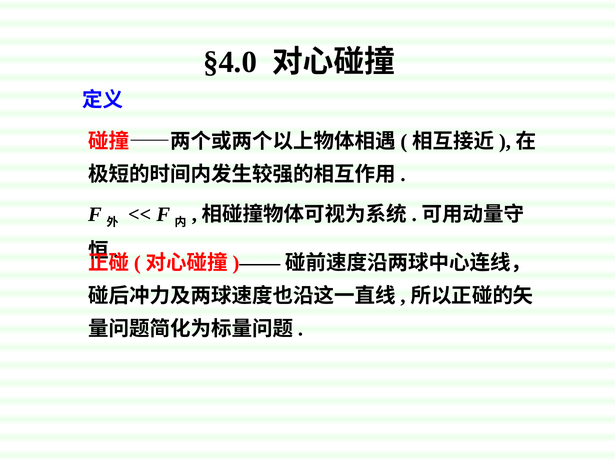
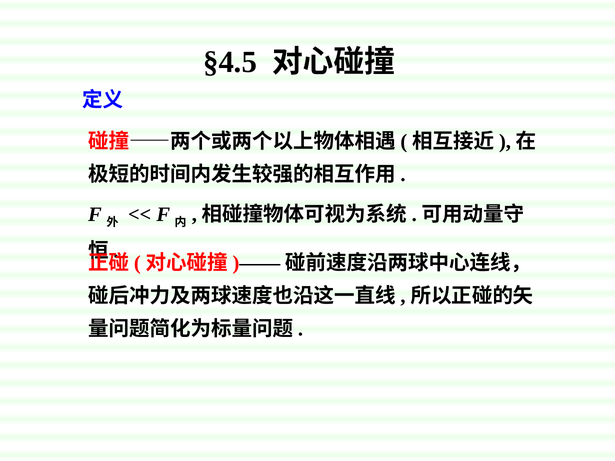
§4.0: §4.0 -> §4.5
